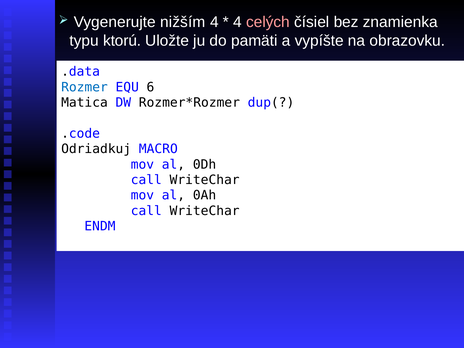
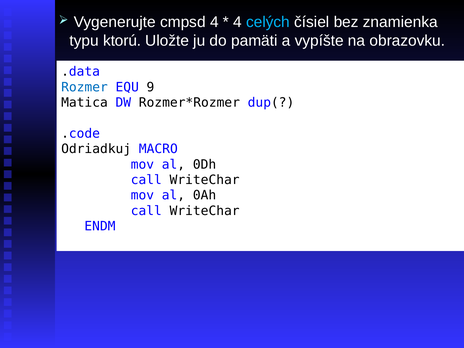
nižším: nižším -> cmpsd
celých colour: pink -> light blue
6: 6 -> 9
